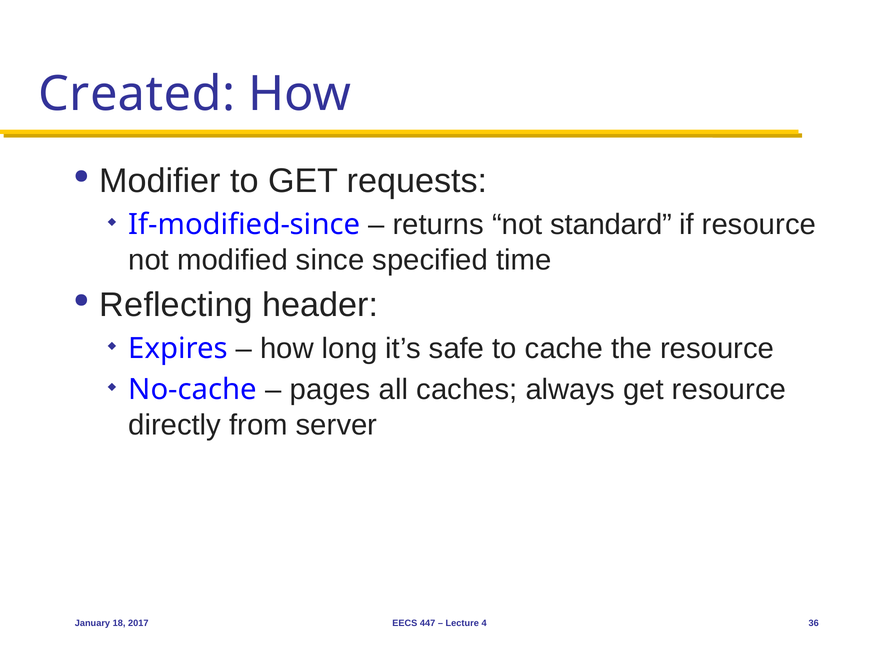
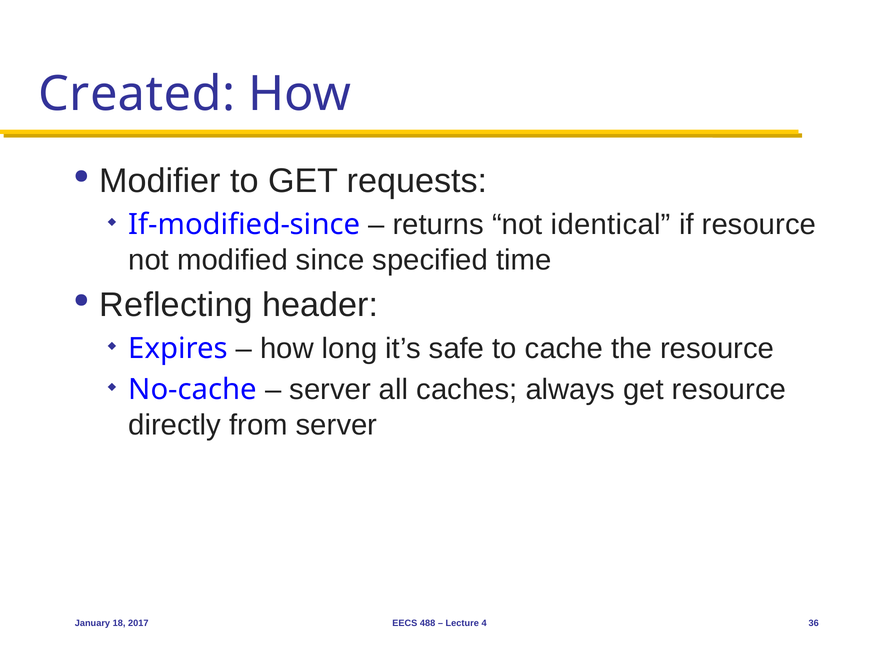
standard: standard -> identical
pages at (330, 390): pages -> server
447: 447 -> 488
